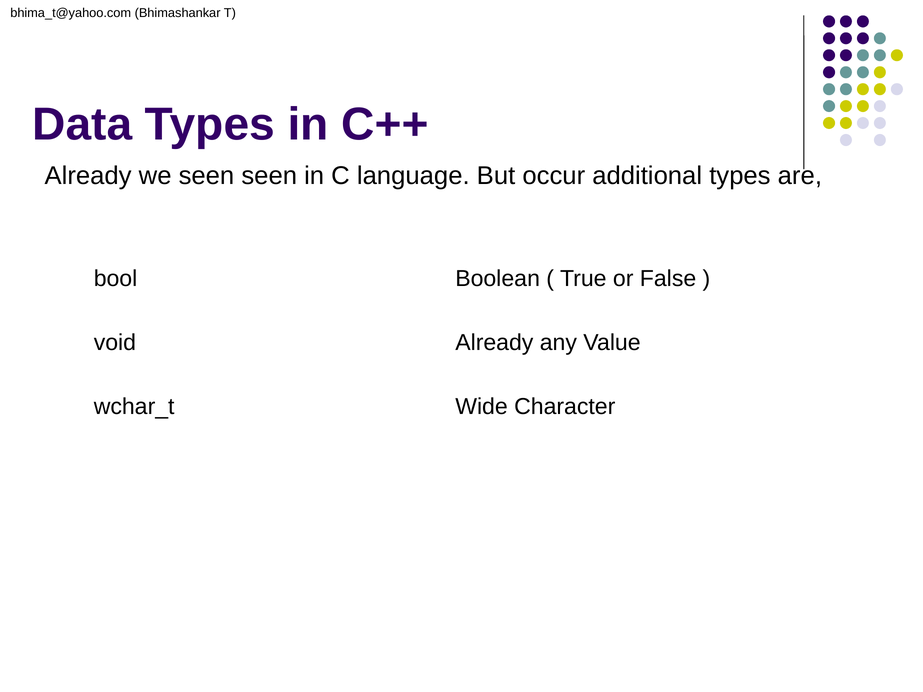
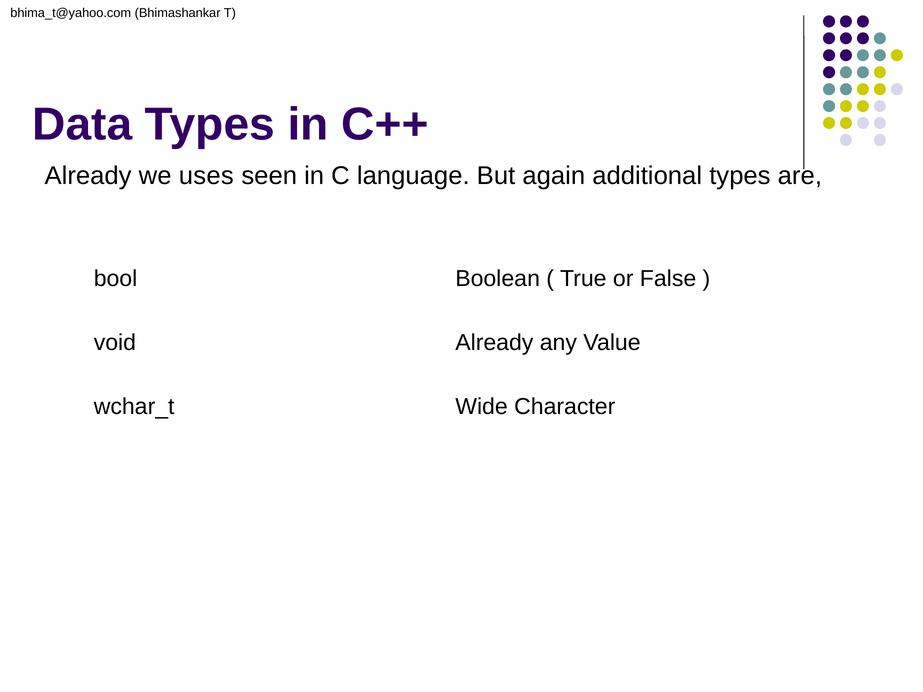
we seen: seen -> uses
occur: occur -> again
